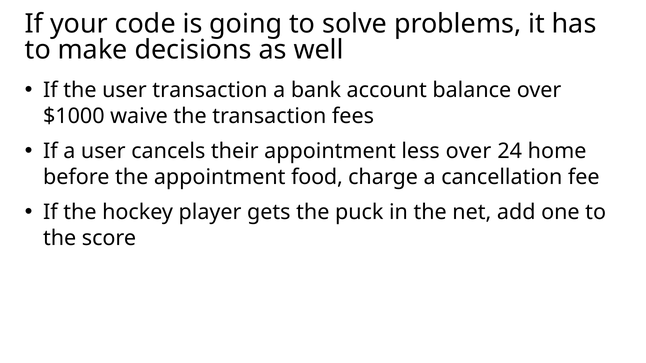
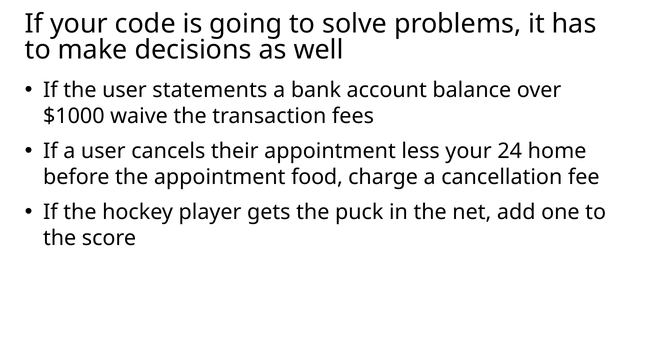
user transaction: transaction -> statements
less over: over -> your
